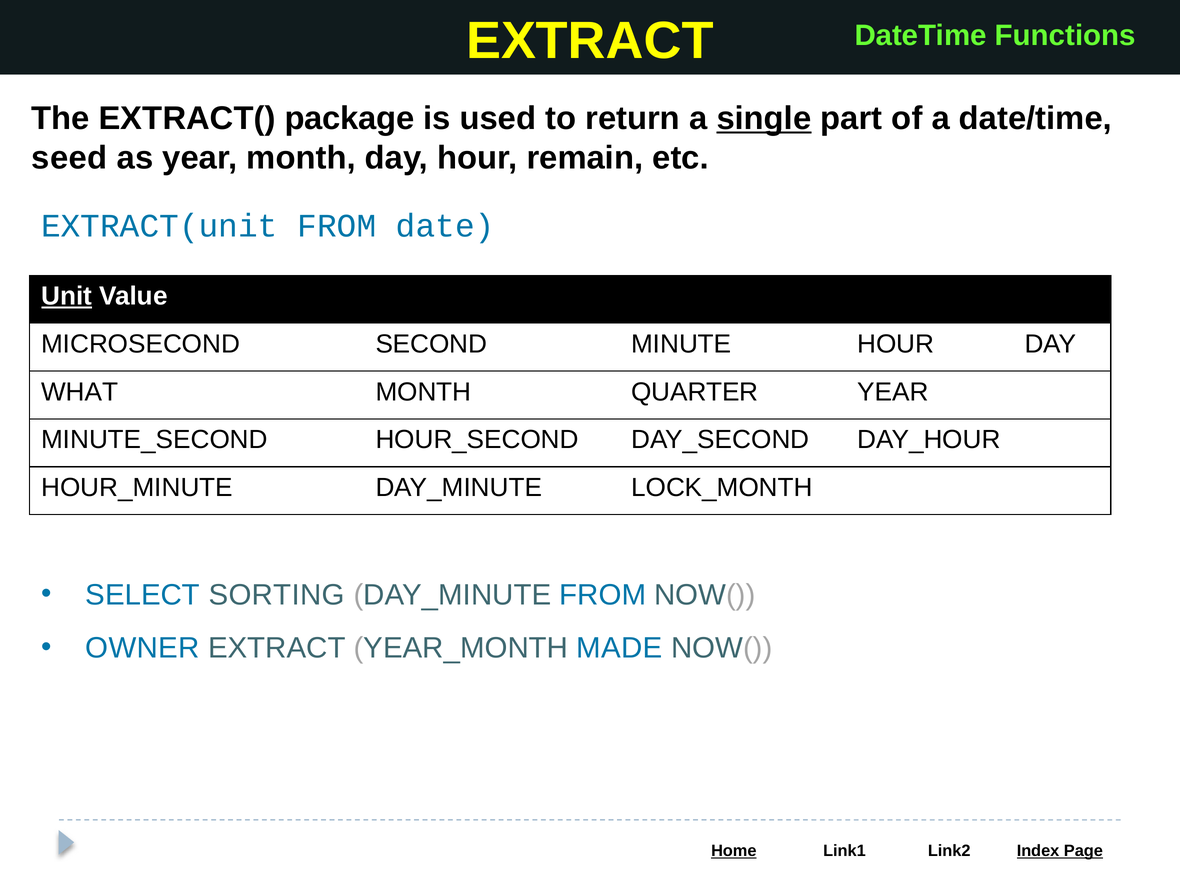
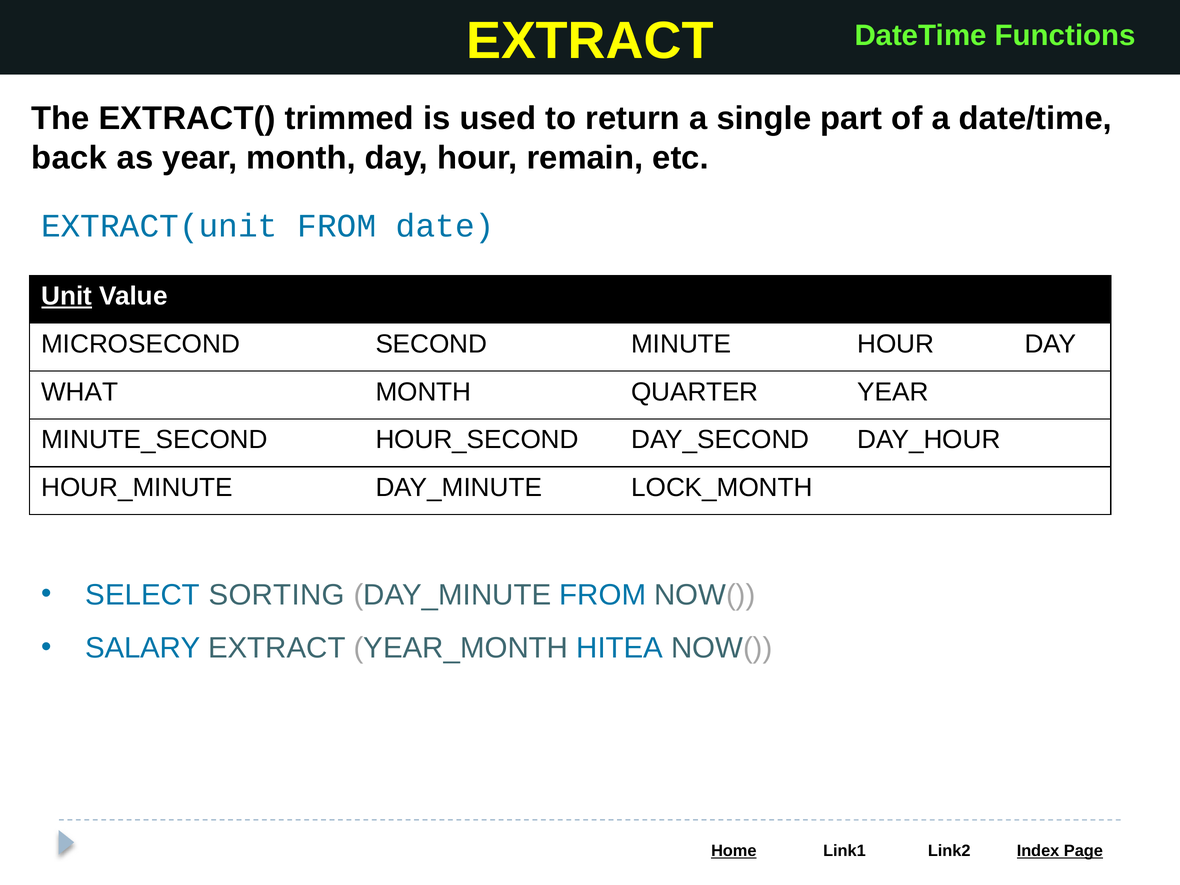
package: package -> trimmed
single underline: present -> none
seed: seed -> back
OWNER: OWNER -> SALARY
MADE: MADE -> HITEA
